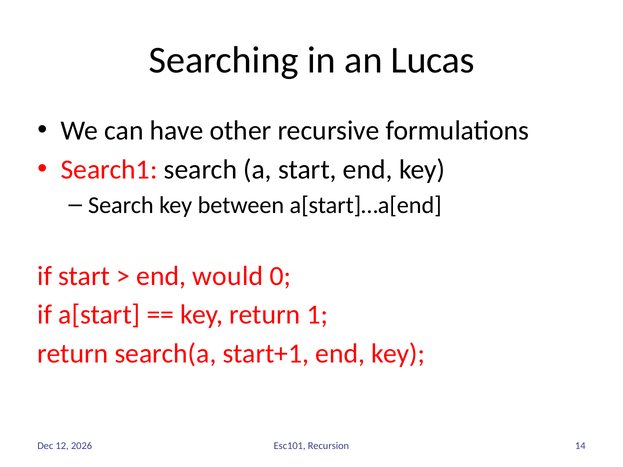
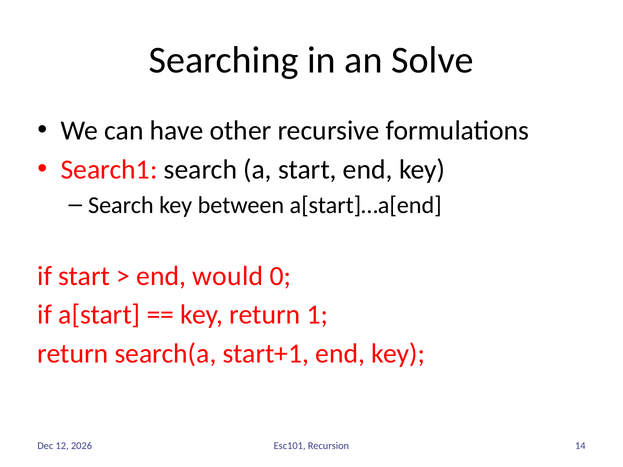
Lucas: Lucas -> Solve
